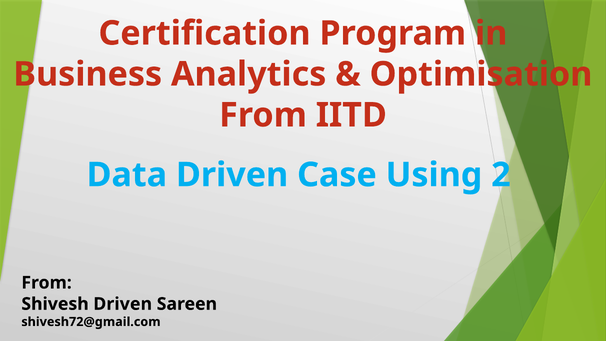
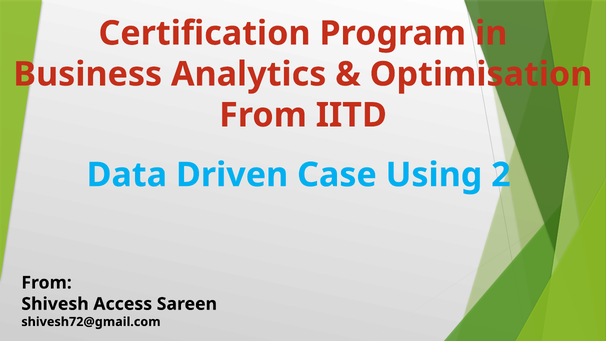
Shivesh Driven: Driven -> Access
